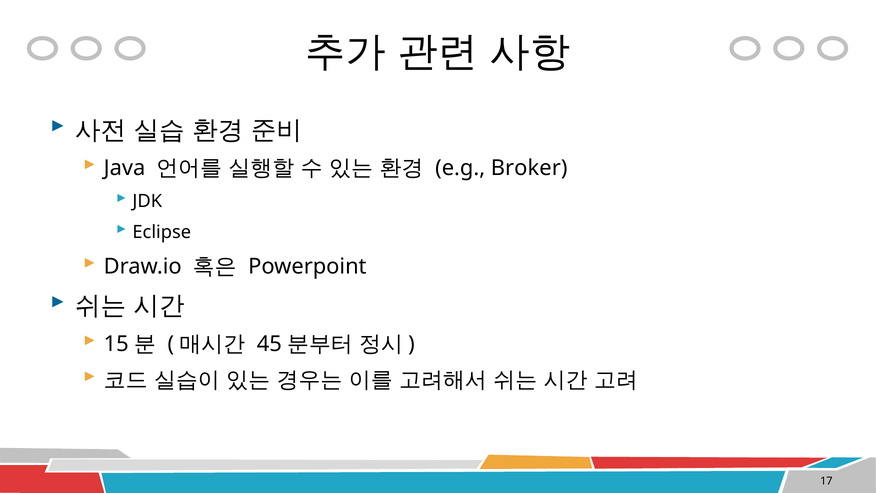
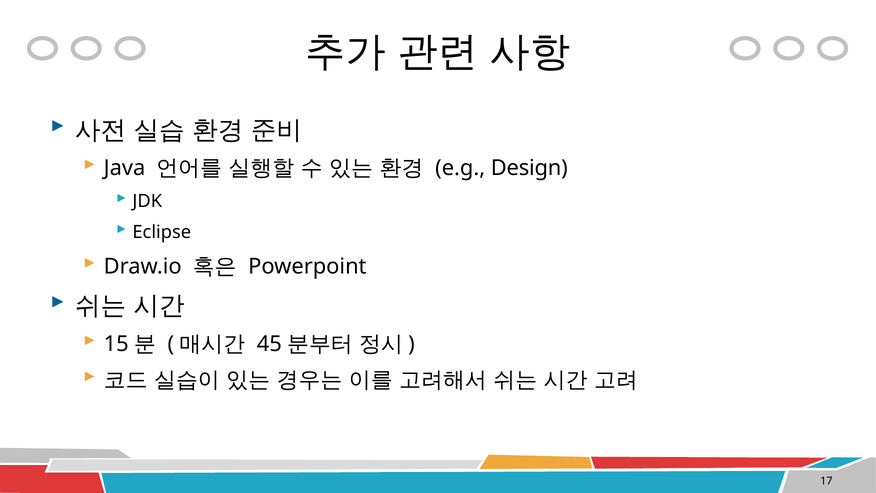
Broker: Broker -> Design
